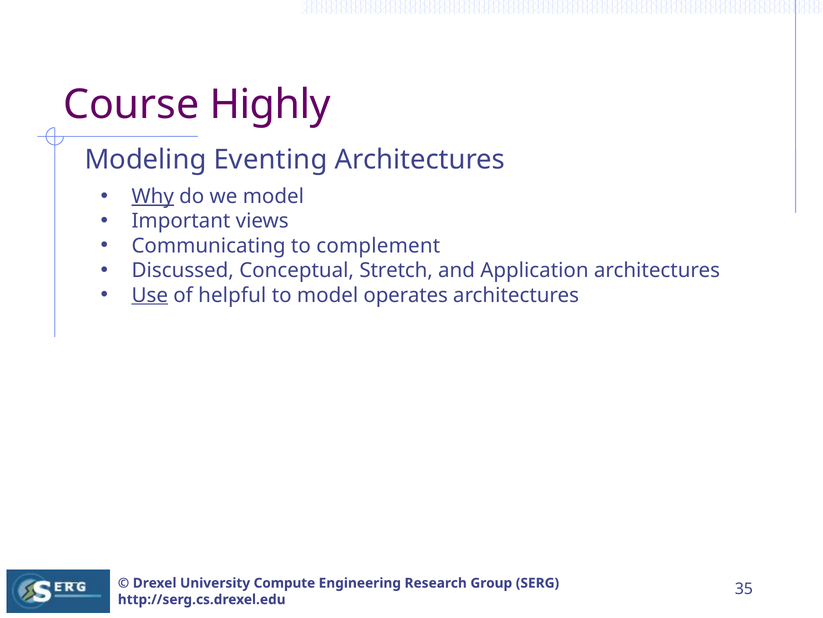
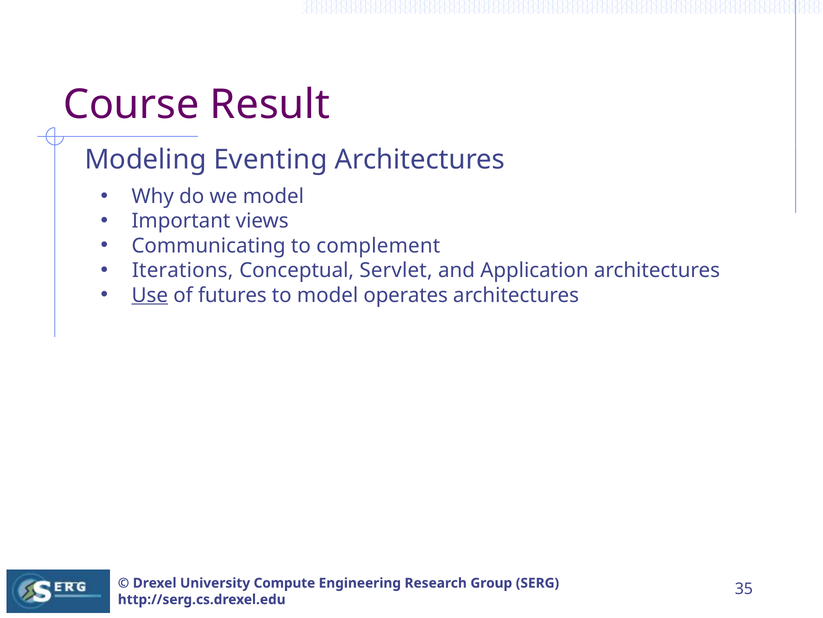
Highly: Highly -> Result
Why underline: present -> none
Discussed: Discussed -> Iterations
Stretch: Stretch -> Servlet
helpful: helpful -> futures
